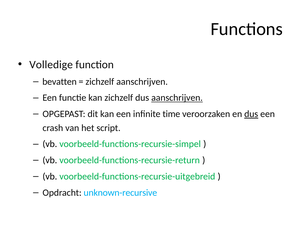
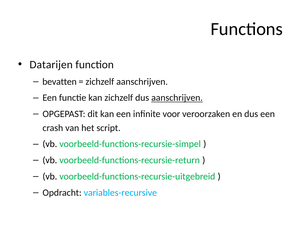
Volledige: Volledige -> Datarijen
time: time -> voor
dus at (251, 114) underline: present -> none
unknown-recursive: unknown-recursive -> variables-recursive
